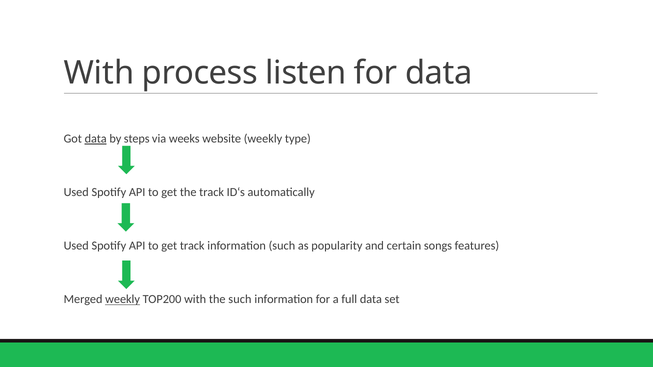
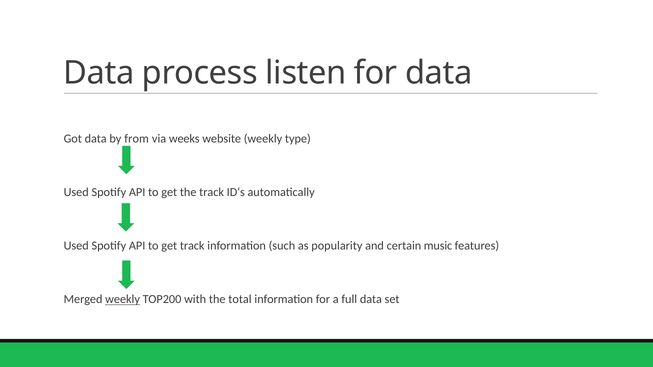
With at (99, 73): With -> Data
data at (96, 139) underline: present -> none
steps: steps -> from
songs: songs -> music
the such: such -> total
